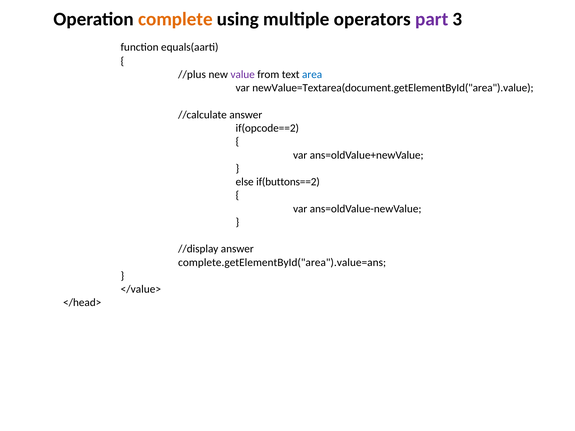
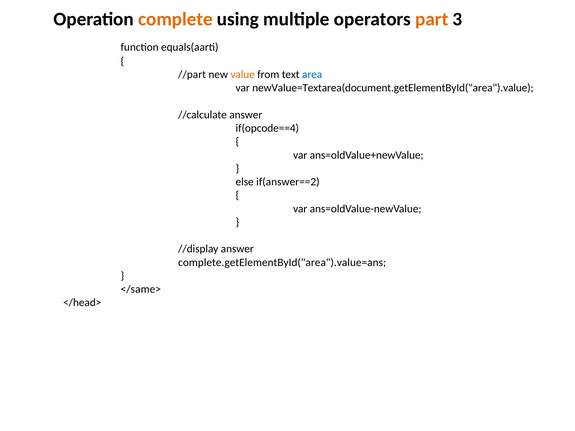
part colour: purple -> orange
//plus: //plus -> //part
value colour: purple -> orange
if(opcode==2: if(opcode==2 -> if(opcode==4
if(buttons==2: if(buttons==2 -> if(answer==2
</value>: </value> -> </same>
